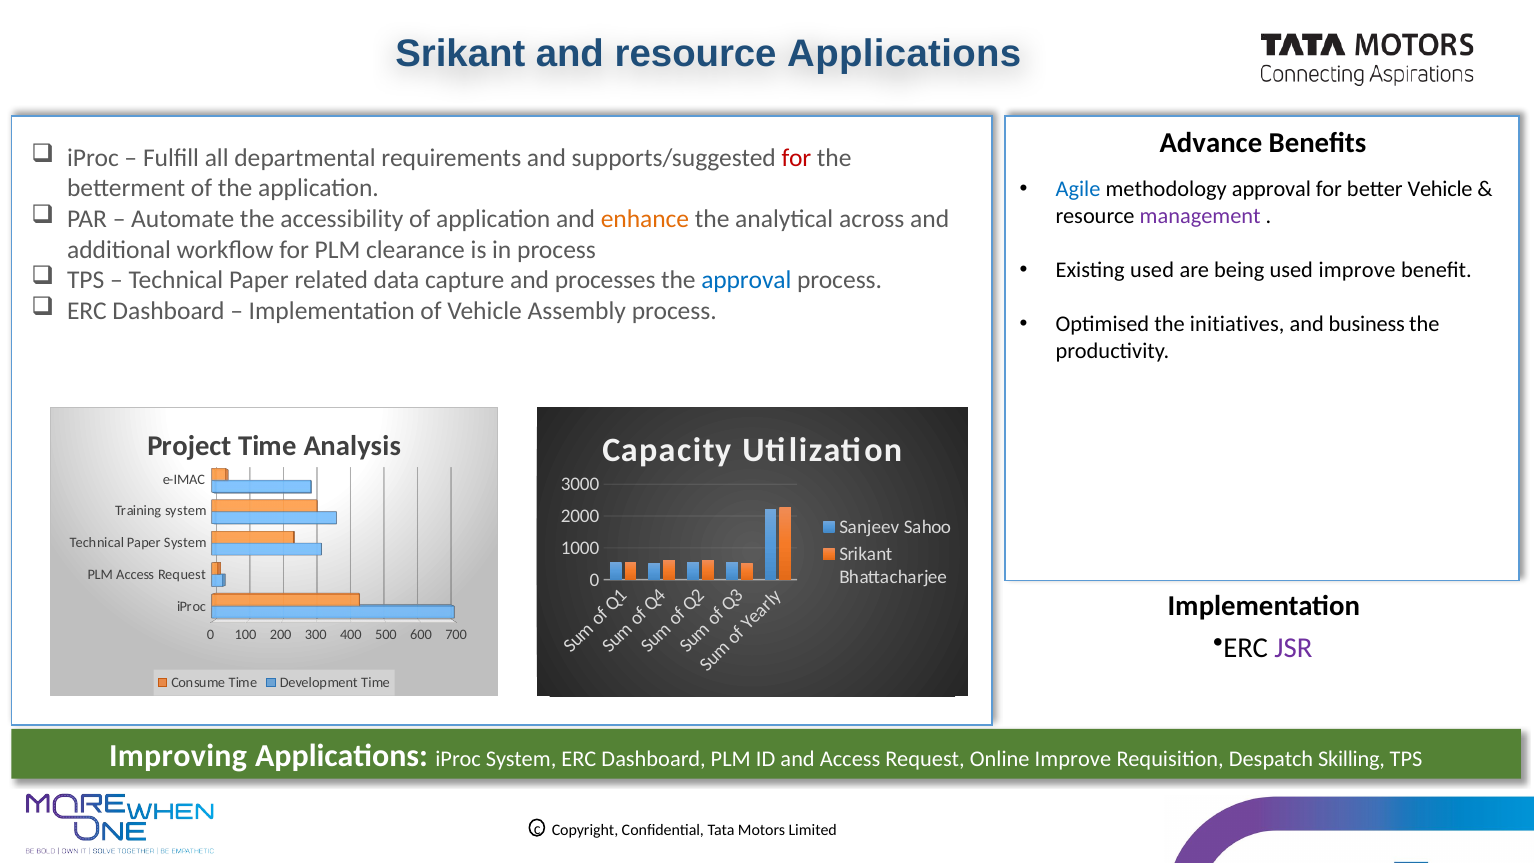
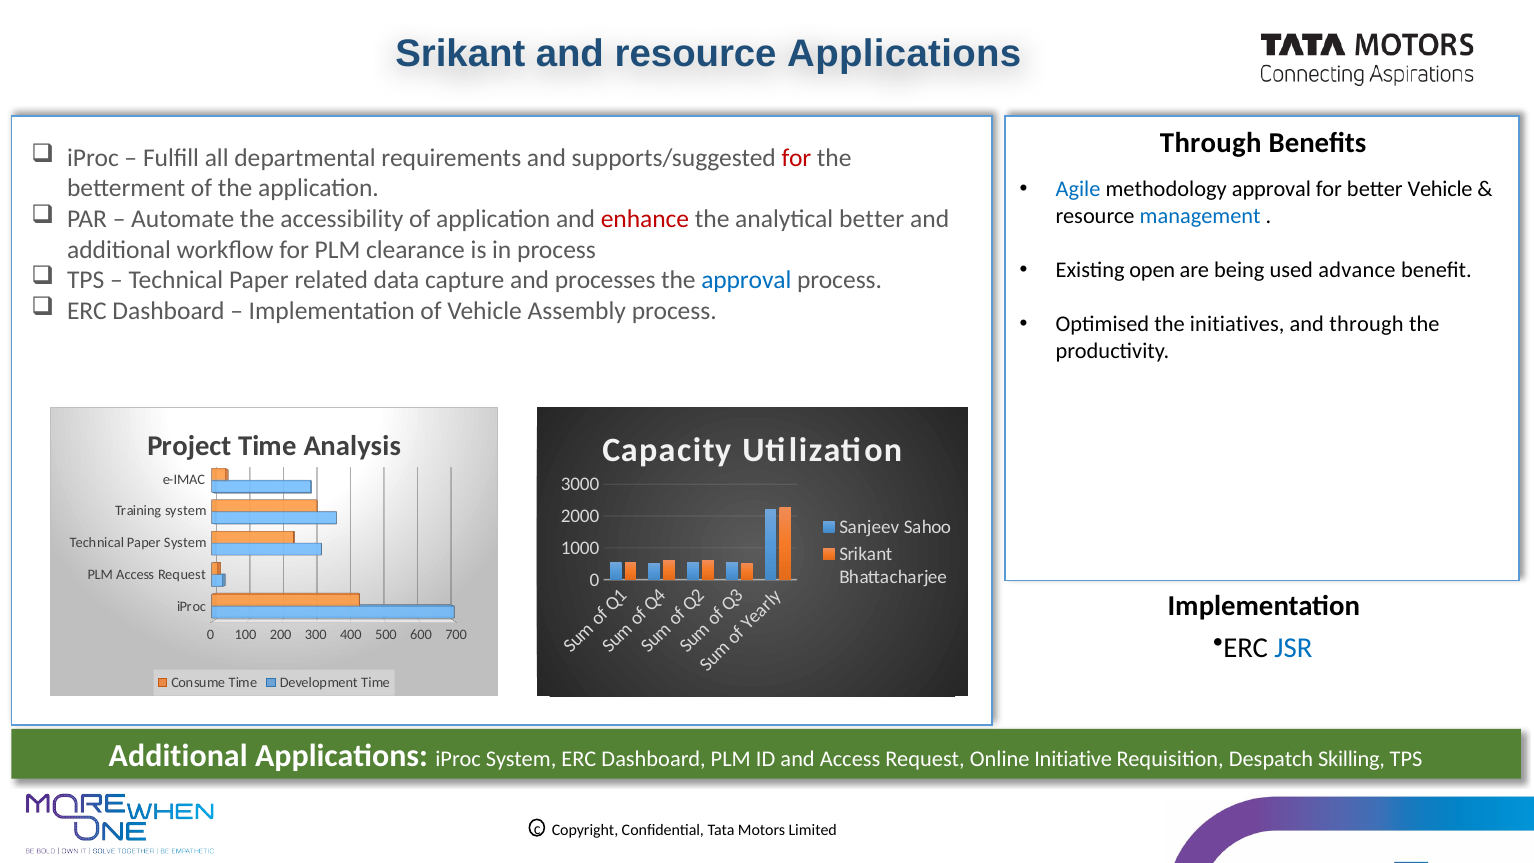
Advance at (1211, 143): Advance -> Through
enhance colour: orange -> red
analytical across: across -> better
management colour: purple -> blue
Existing used: used -> open
used improve: improve -> advance
and business: business -> through
JSR colour: purple -> blue
Improving at (178, 756): Improving -> Additional
Improve at (1073, 759): Improve -> Initiative
